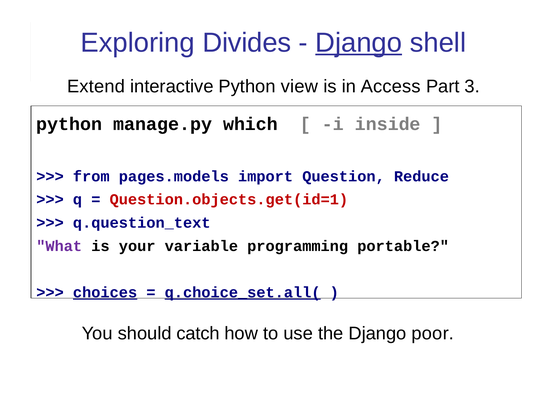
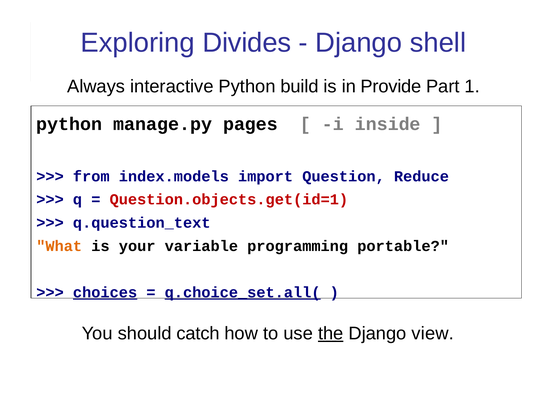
Django at (359, 43) underline: present -> none
Extend: Extend -> Always
view: view -> build
Access: Access -> Provide
3: 3 -> 1
which: which -> pages
pages.models: pages.models -> index.models
What colour: purple -> orange
the underline: none -> present
poor: poor -> view
